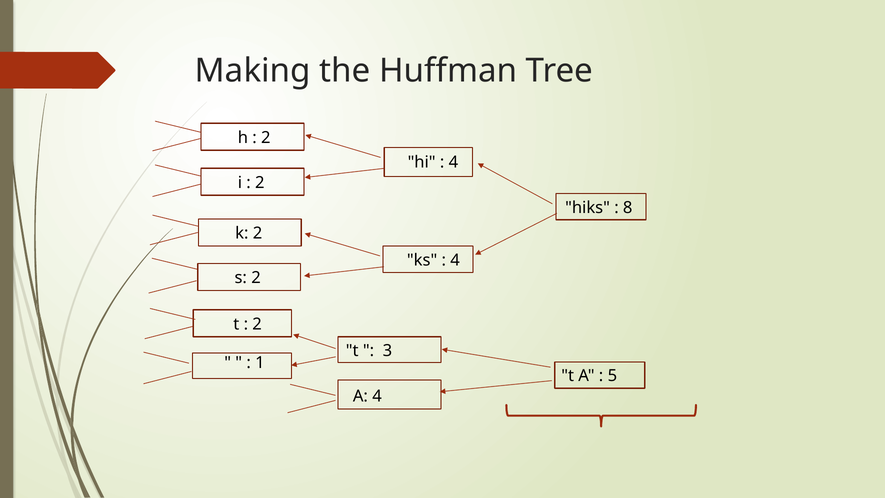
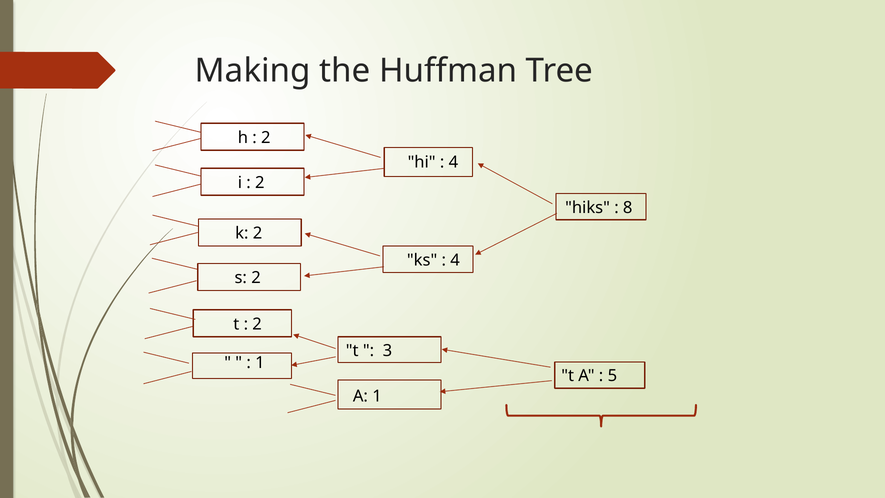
A 4: 4 -> 1
